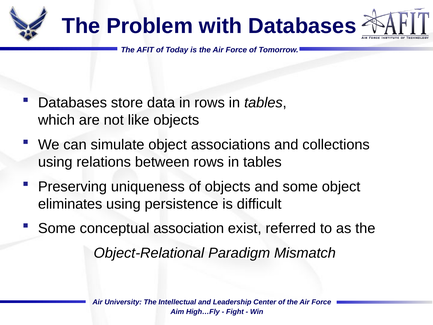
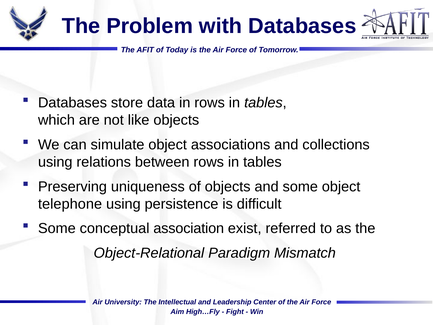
eliminates: eliminates -> telephone
